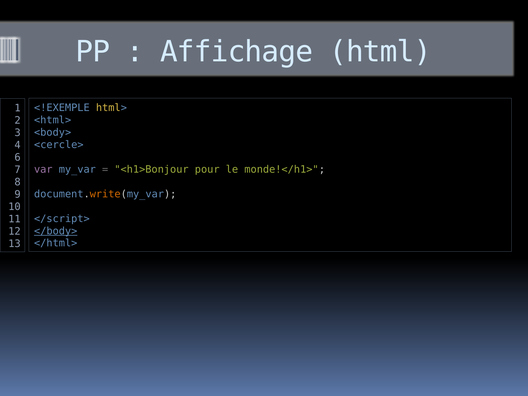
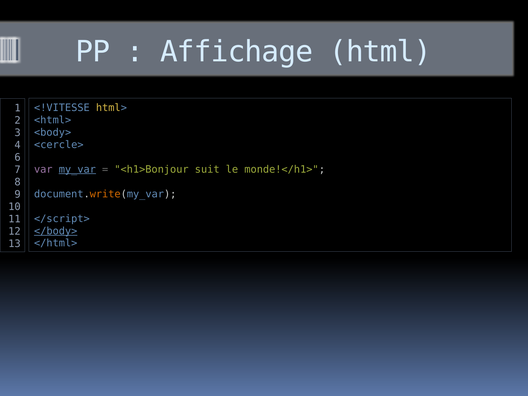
<!EXEMPLE: <!EXEMPLE -> <!VITESSE
my_var underline: none -> present
pour: pour -> suit
